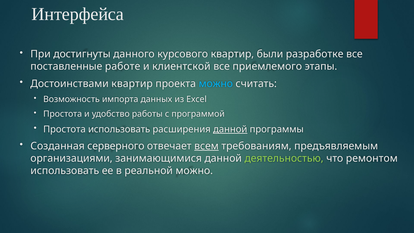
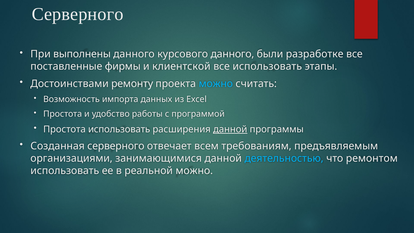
Интерфейса at (78, 14): Интерфейса -> Серверного
достигнуты: достигнуты -> выполнены
курсового квартир: квартир -> данного
работе: работе -> фирмы
все приемлемого: приемлемого -> использовать
Достоинствами квартир: квартир -> ремонту
всем underline: present -> none
деятельностью colour: light green -> light blue
